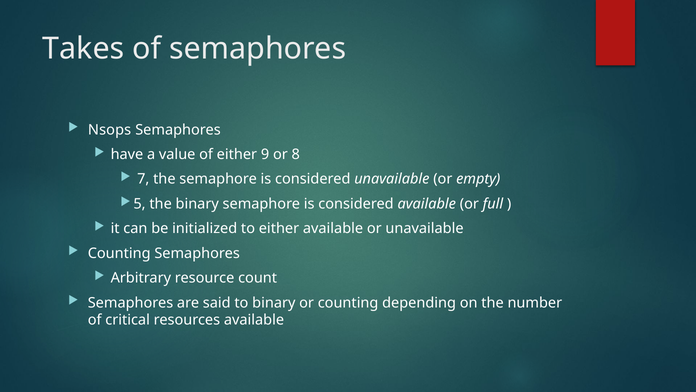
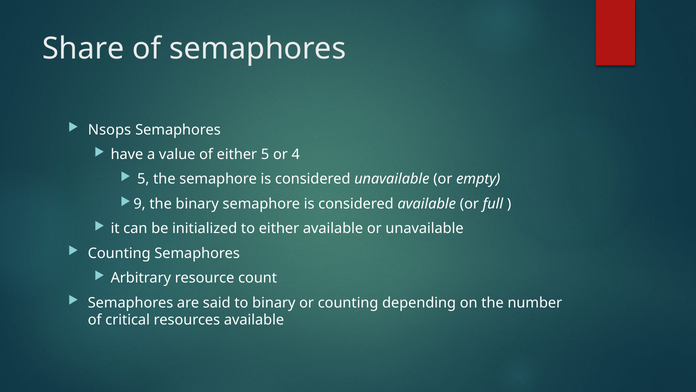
Takes: Takes -> Share
either 9: 9 -> 5
8: 8 -> 4
7 at (143, 179): 7 -> 5
5: 5 -> 9
